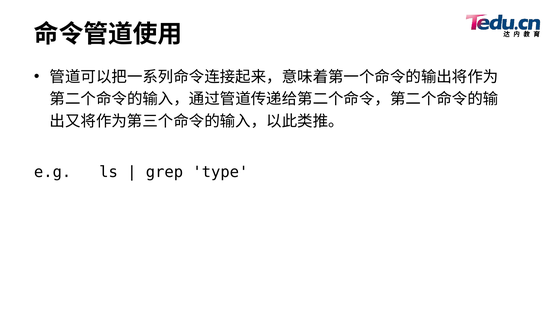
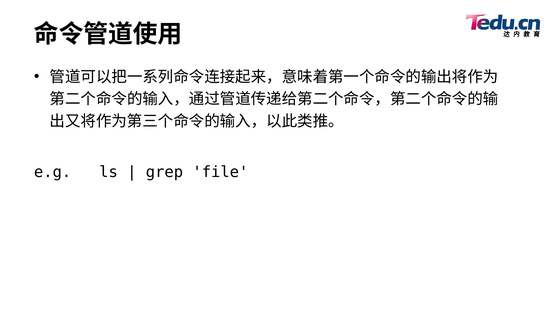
type: type -> file
